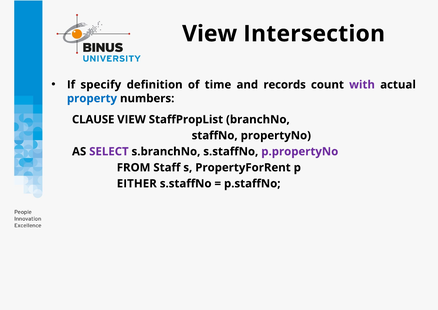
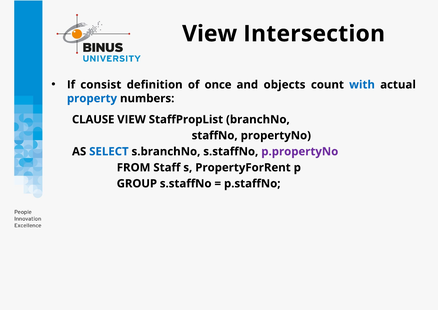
specify: specify -> consist
time: time -> once
records: records -> objects
with colour: purple -> blue
SELECT colour: purple -> blue
EITHER: EITHER -> GROUP
